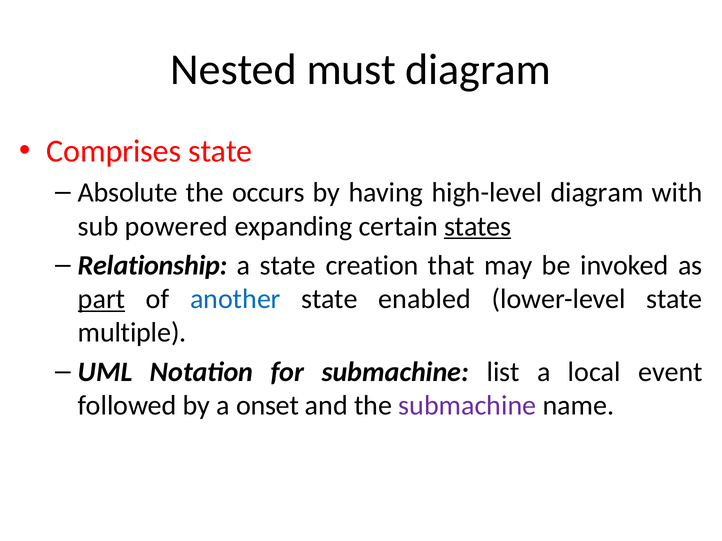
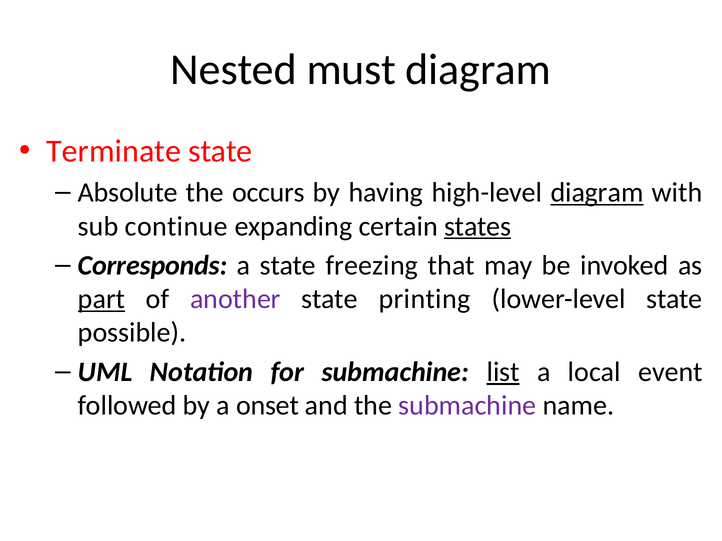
Comprises: Comprises -> Terminate
diagram at (597, 193) underline: none -> present
powered: powered -> continue
Relationship: Relationship -> Corresponds
creation: creation -> freezing
another colour: blue -> purple
enabled: enabled -> printing
multiple: multiple -> possible
list underline: none -> present
